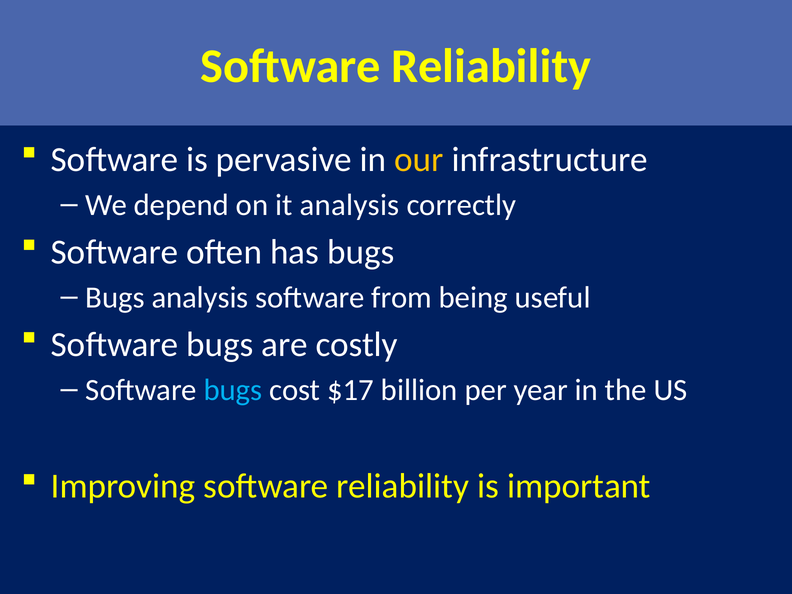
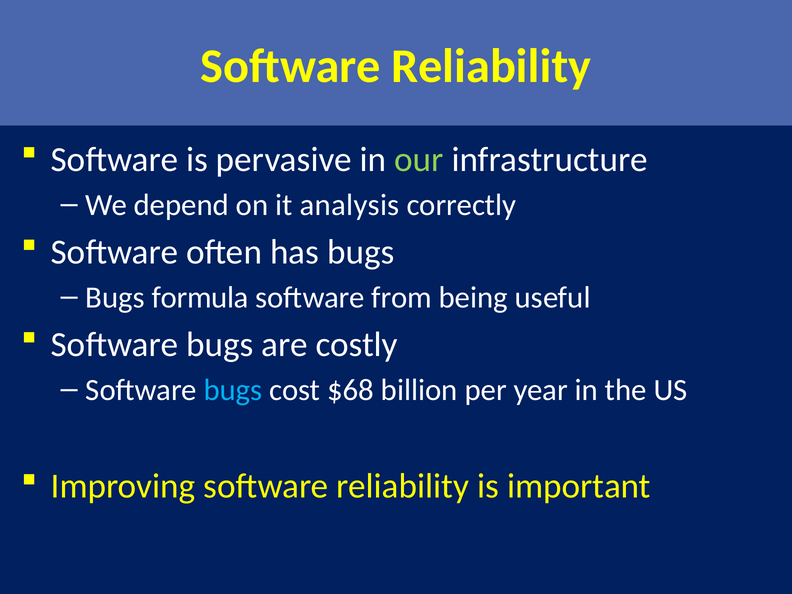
our colour: yellow -> light green
Bugs analysis: analysis -> formula
$17: $17 -> $68
